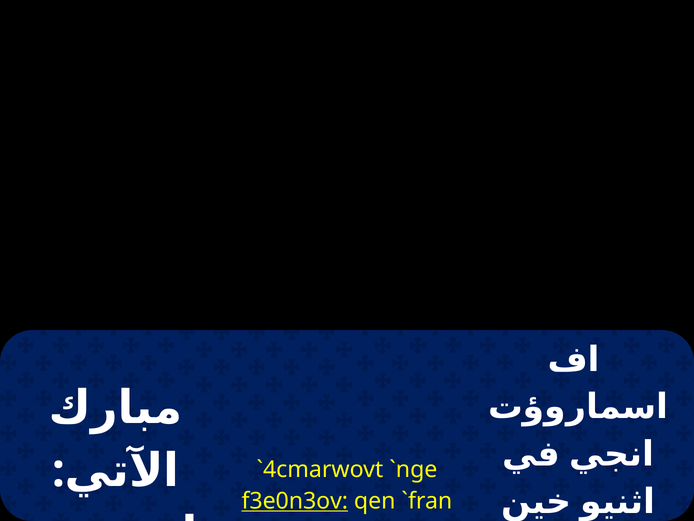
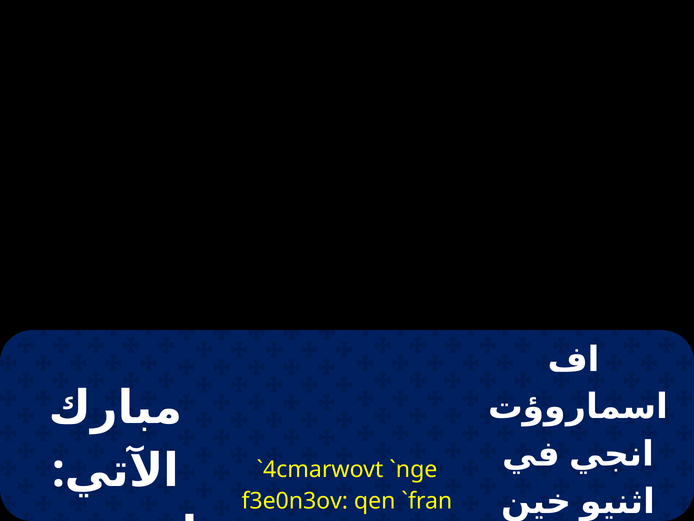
f3e0n3ov underline: present -> none
